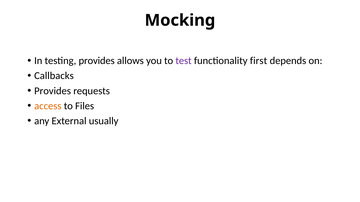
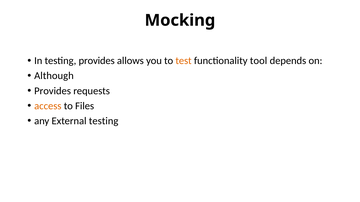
test colour: purple -> orange
first: first -> tool
Callbacks: Callbacks -> Although
External usually: usually -> testing
